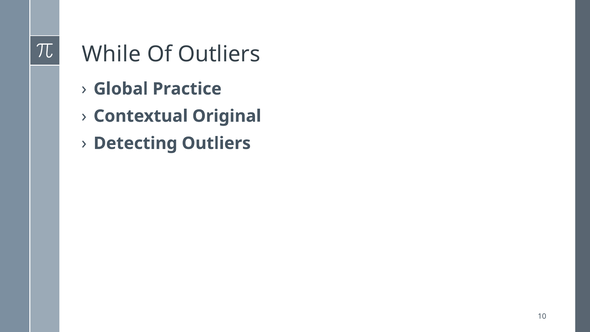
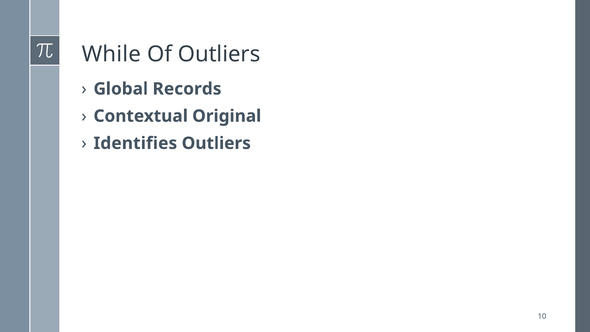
Practice: Practice -> Records
Detecting: Detecting -> Identifies
